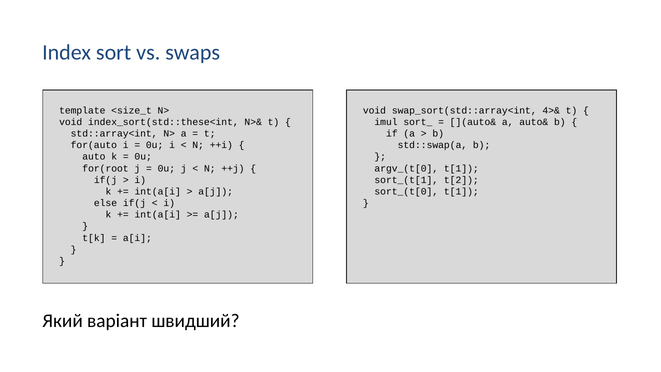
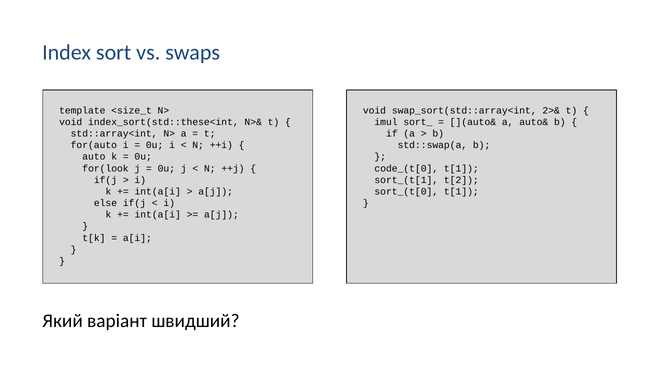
4>&: 4>& -> 2>&
for(root: for(root -> for(look
argv_(t[0: argv_(t[0 -> code_(t[0
